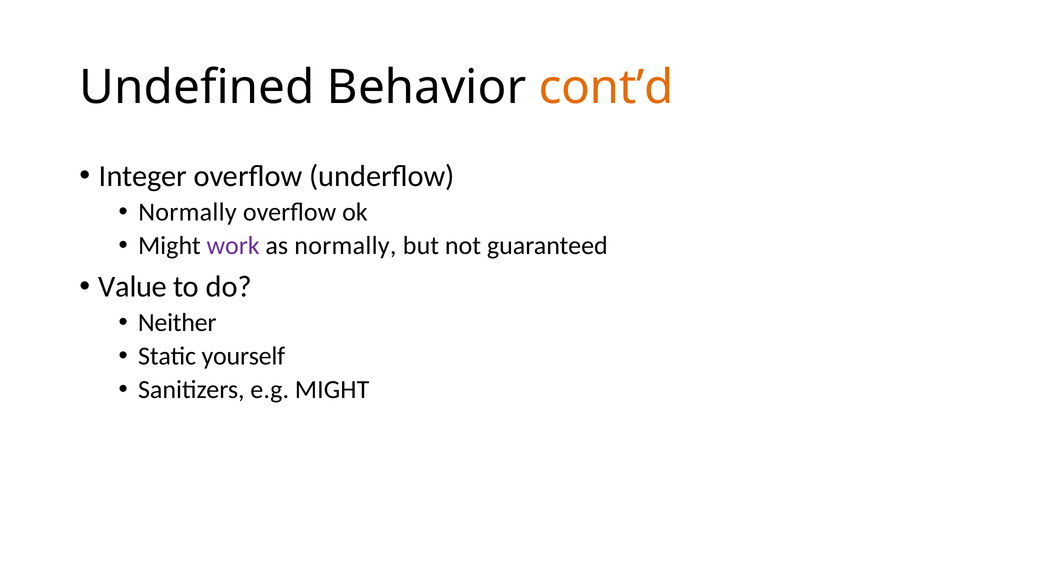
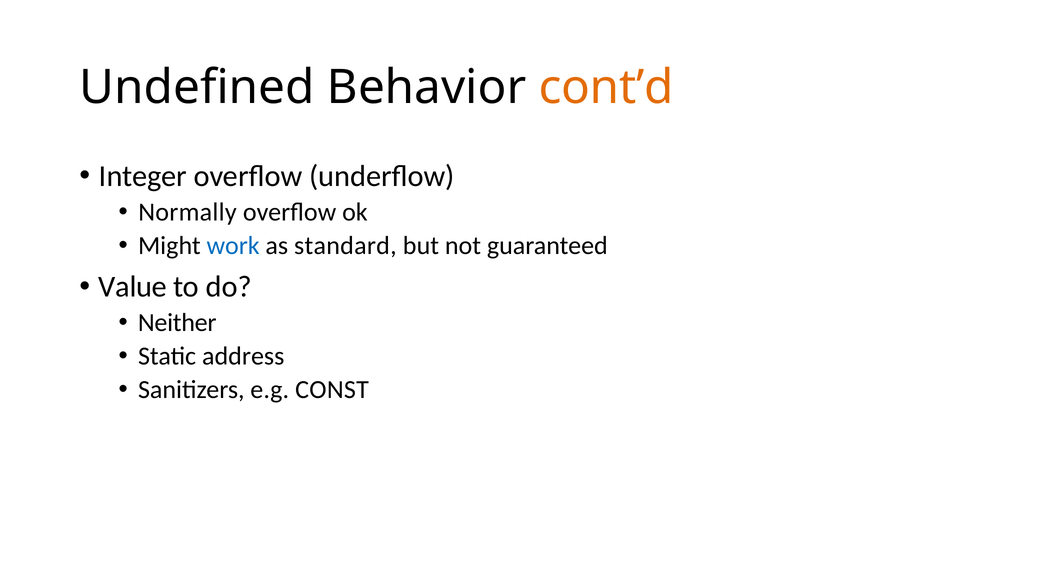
work colour: purple -> blue
as normally: normally -> standard
yourself: yourself -> address
e.g MIGHT: MIGHT -> CONST
